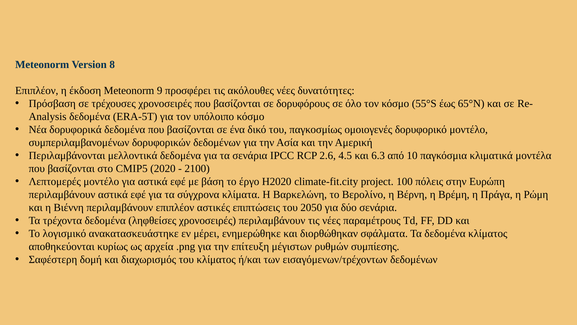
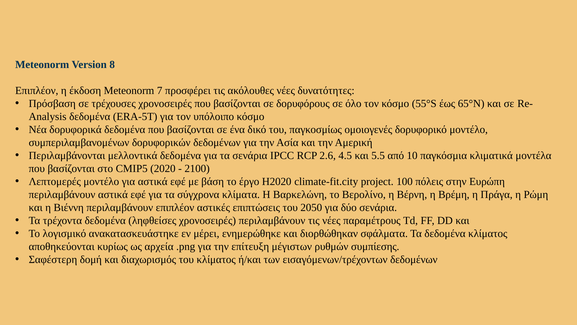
9: 9 -> 7
6.3: 6.3 -> 5.5
